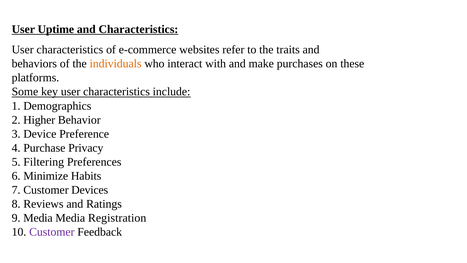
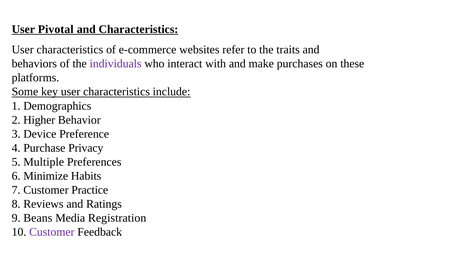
Uptime: Uptime -> Pivotal
individuals colour: orange -> purple
Filtering: Filtering -> Multiple
Devices: Devices -> Practice
9 Media: Media -> Beans
